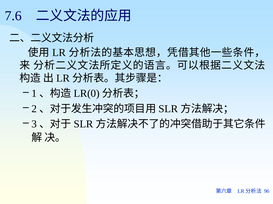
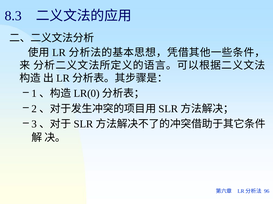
7.6: 7.6 -> 8.3
